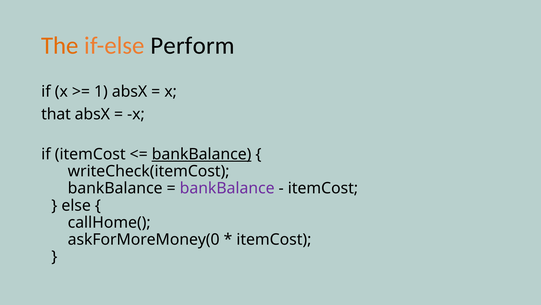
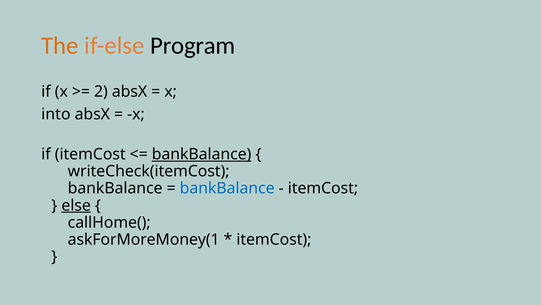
Perform: Perform -> Program
1: 1 -> 2
that: that -> into
bankBalance at (227, 188) colour: purple -> blue
else underline: none -> present
askForMoreMoney(0: askForMoreMoney(0 -> askForMoreMoney(1
